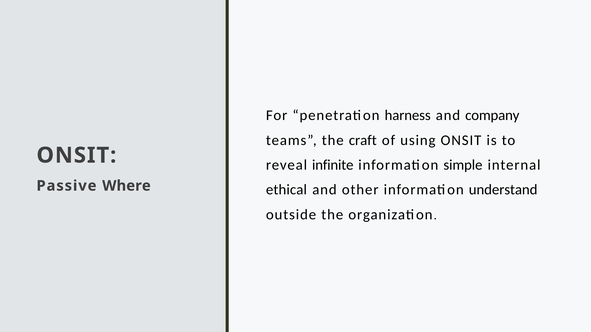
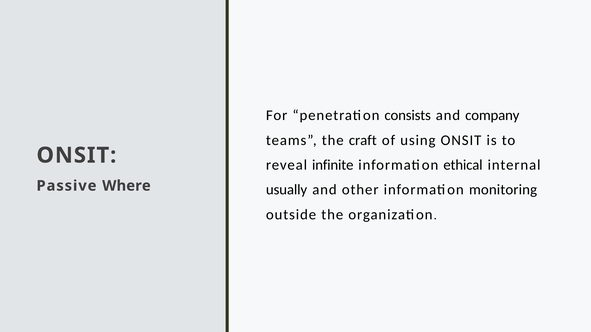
harness: harness -> consists
simple: simple -> ethical
ethical: ethical -> usually
understand: understand -> monitoring
